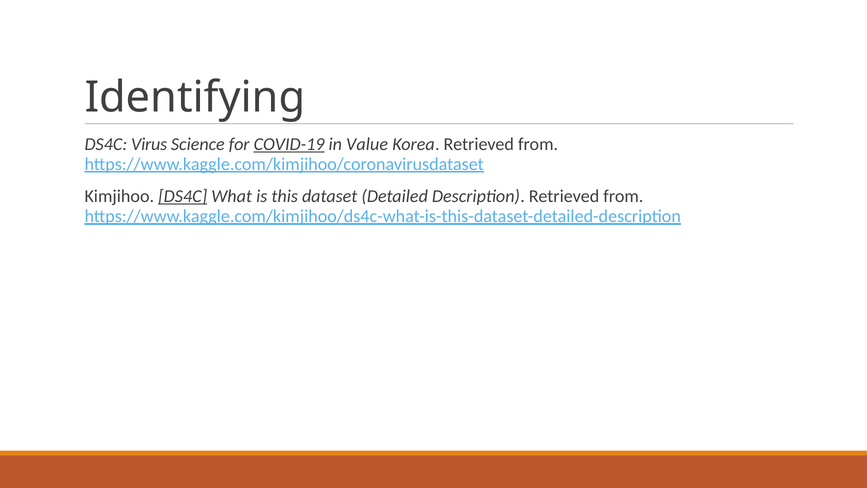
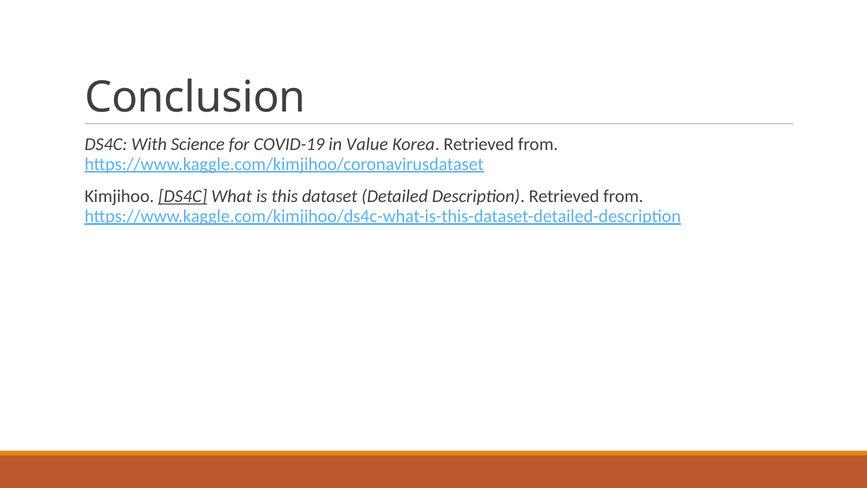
Identifying: Identifying -> Conclusion
Virus: Virus -> With
COVID-19 underline: present -> none
